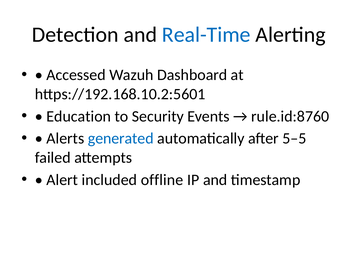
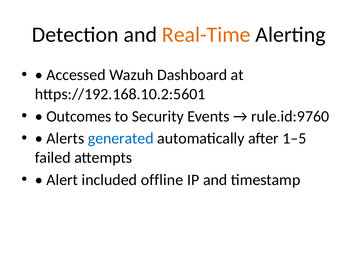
Real-Time colour: blue -> orange
Education: Education -> Outcomes
rule.id:8760: rule.id:8760 -> rule.id:9760
5–5: 5–5 -> 1–5
